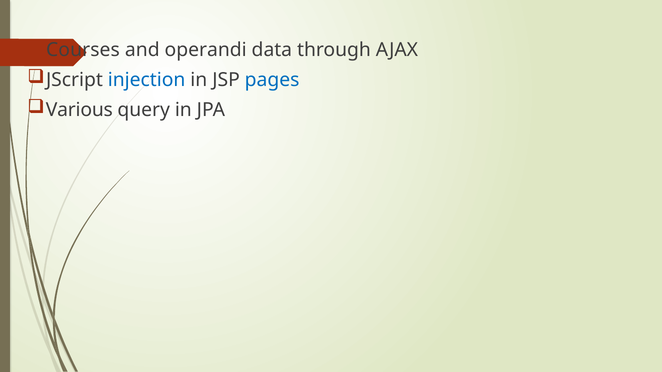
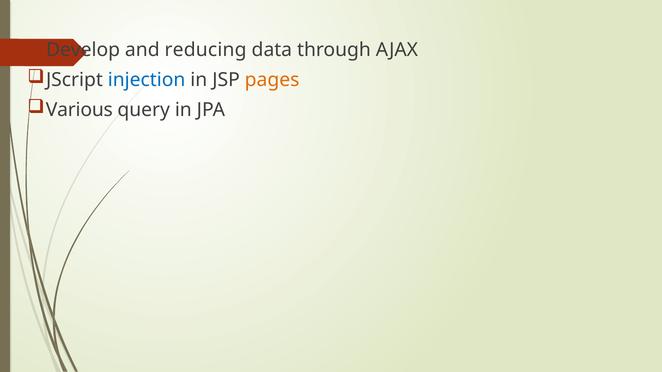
Courses: Courses -> Develop
operandi: operandi -> reducing
pages colour: blue -> orange
